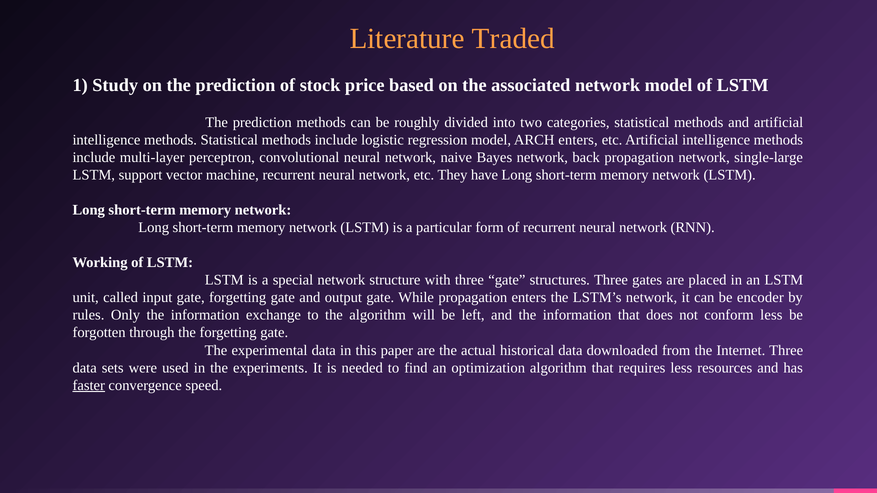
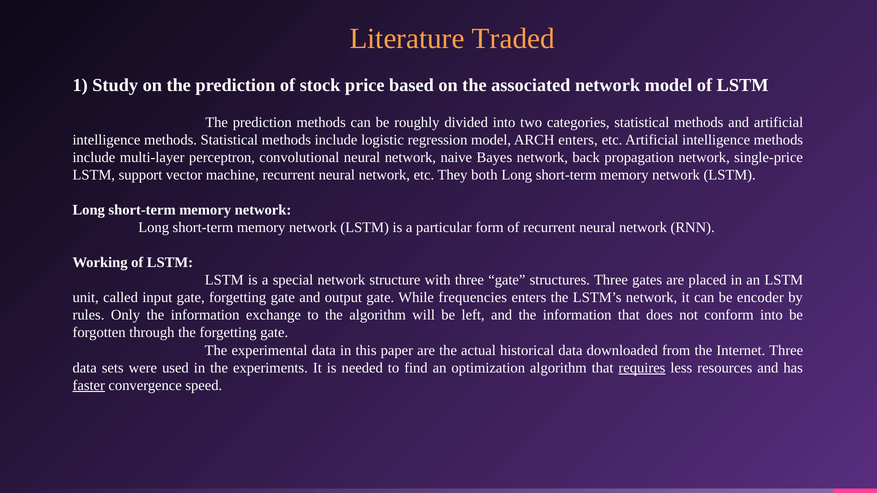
single-large: single-large -> single-price
have: have -> both
While propagation: propagation -> frequencies
conform less: less -> into
requires underline: none -> present
